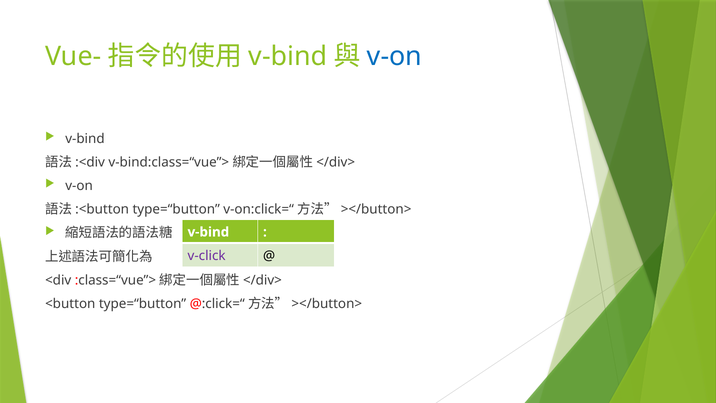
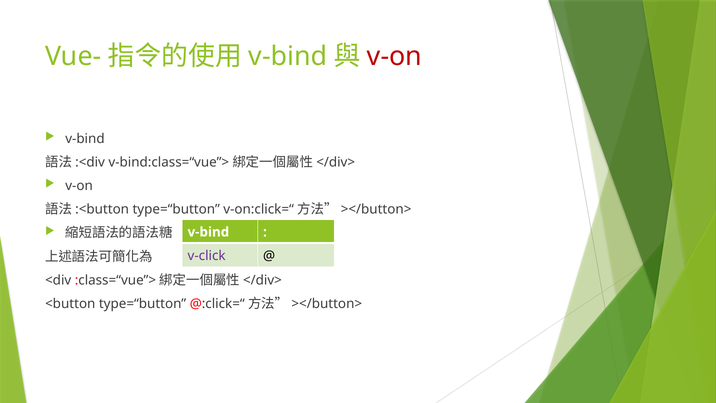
v-on at (394, 56) colour: blue -> red
